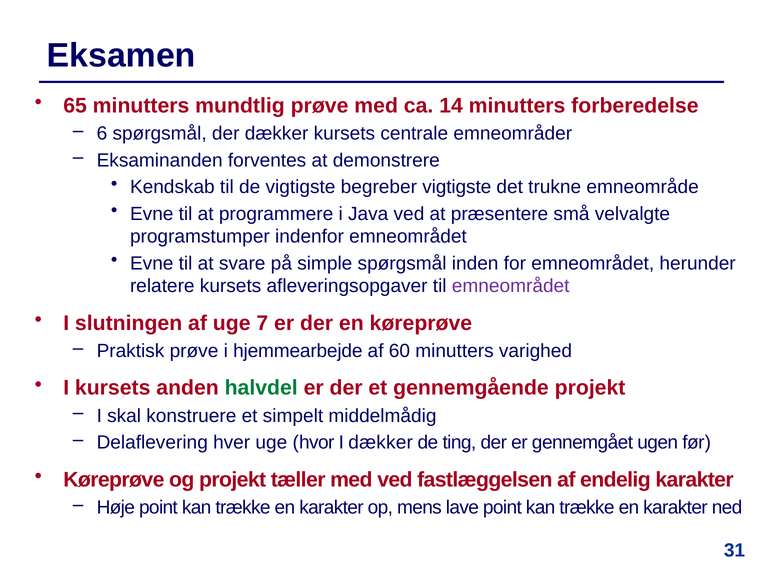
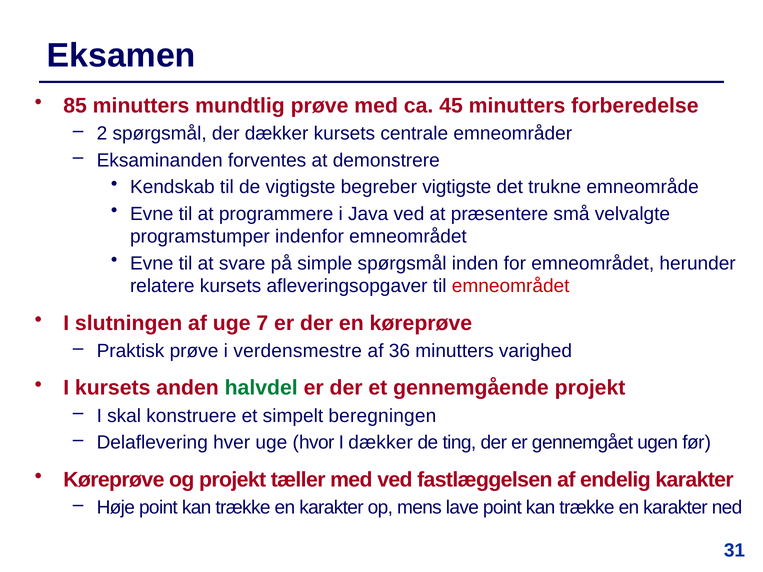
65: 65 -> 85
14: 14 -> 45
6: 6 -> 2
emneområdet at (511, 286) colour: purple -> red
hjemmearbejde: hjemmearbejde -> verdensmestre
60: 60 -> 36
middelmådig: middelmådig -> beregningen
